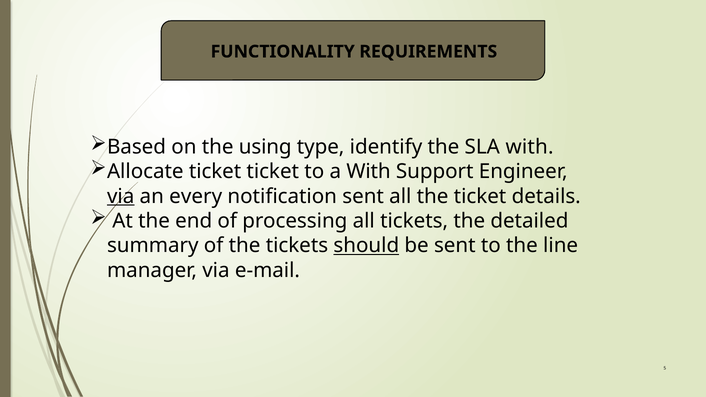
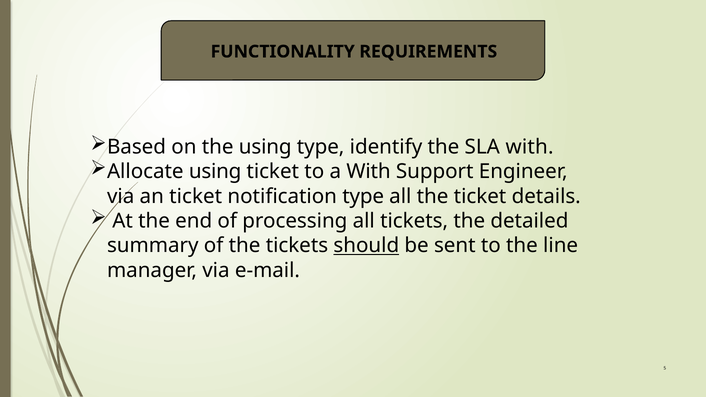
Allocate ticket: ticket -> using
via at (121, 196) underline: present -> none
an every: every -> ticket
notification sent: sent -> type
